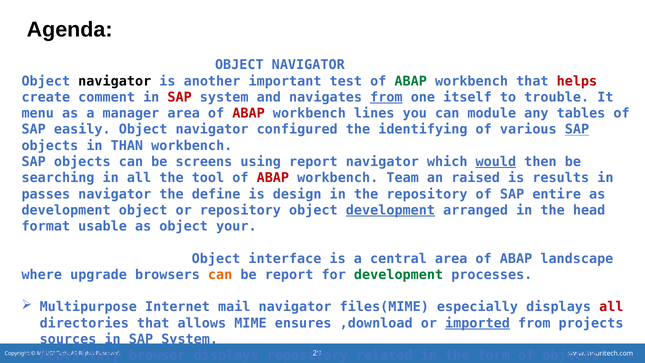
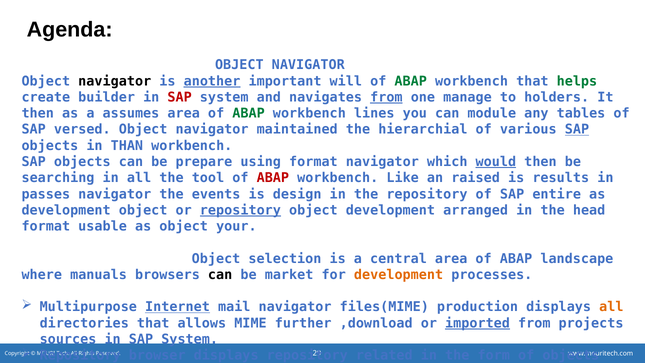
another underline: none -> present
test: test -> will
helps colour: red -> green
comment: comment -> builder
itself: itself -> manage
trouble: trouble -> holders
menu at (38, 113): menu -> then
manager: manager -> assumes
ABAP at (249, 113) colour: red -> green
easily: easily -> versed
configured: configured -> maintained
identifying: identifying -> hierarchial
screens: screens -> prepare
using report: report -> format
Team: Team -> Like
define: define -> events
repository at (240, 210) underline: none -> present
development at (390, 210) underline: present -> none
interface: interface -> selection
upgrade: upgrade -> manuals
can at (220, 275) colour: orange -> black
be report: report -> market
development at (399, 275) colour: green -> orange
Internet underline: none -> present
especially: especially -> production
all at (611, 307) colour: red -> orange
ensures: ensures -> further
